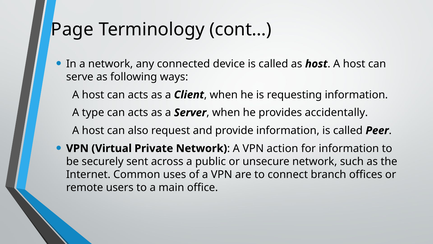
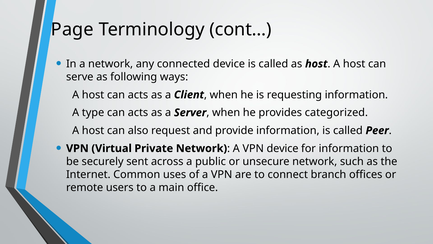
accidentally: accidentally -> categorized
VPN action: action -> device
